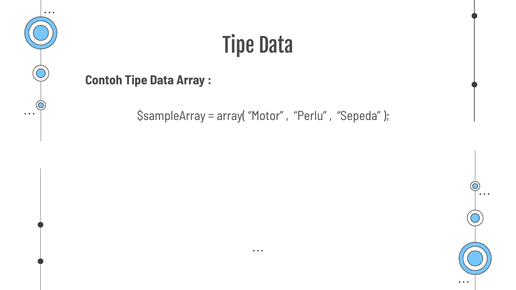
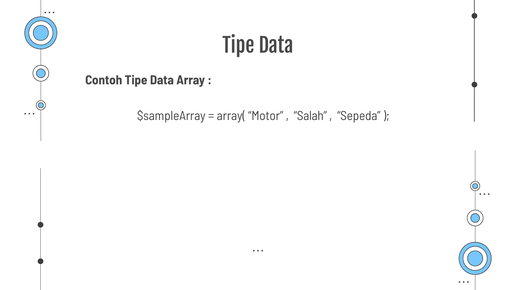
Perlu: Perlu -> Salah
